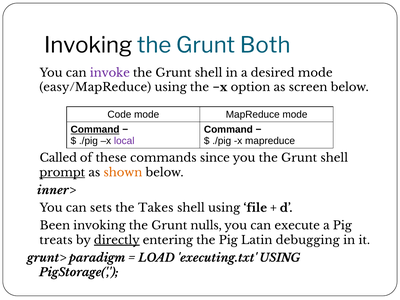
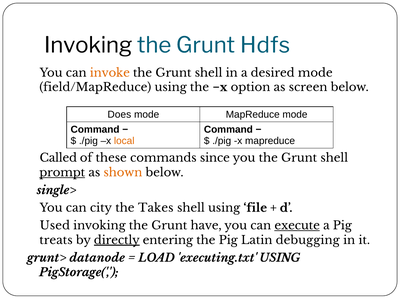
Both: Both -> Hdfs
invoke colour: purple -> orange
easy/MapReduce: easy/MapReduce -> field/MapReduce
Code: Code -> Does
Command at (95, 130) underline: present -> none
local colour: purple -> orange
inner>: inner> -> single>
sets: sets -> city
Been: Been -> Used
nulls: nulls -> have
execute underline: none -> present
paradigm: paradigm -> datanode
